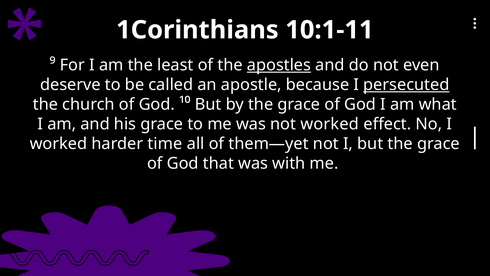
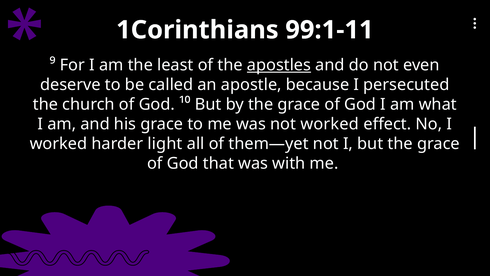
10:1-11: 10:1-11 -> 99:1-11
persecuted underline: present -> none
time: time -> light
